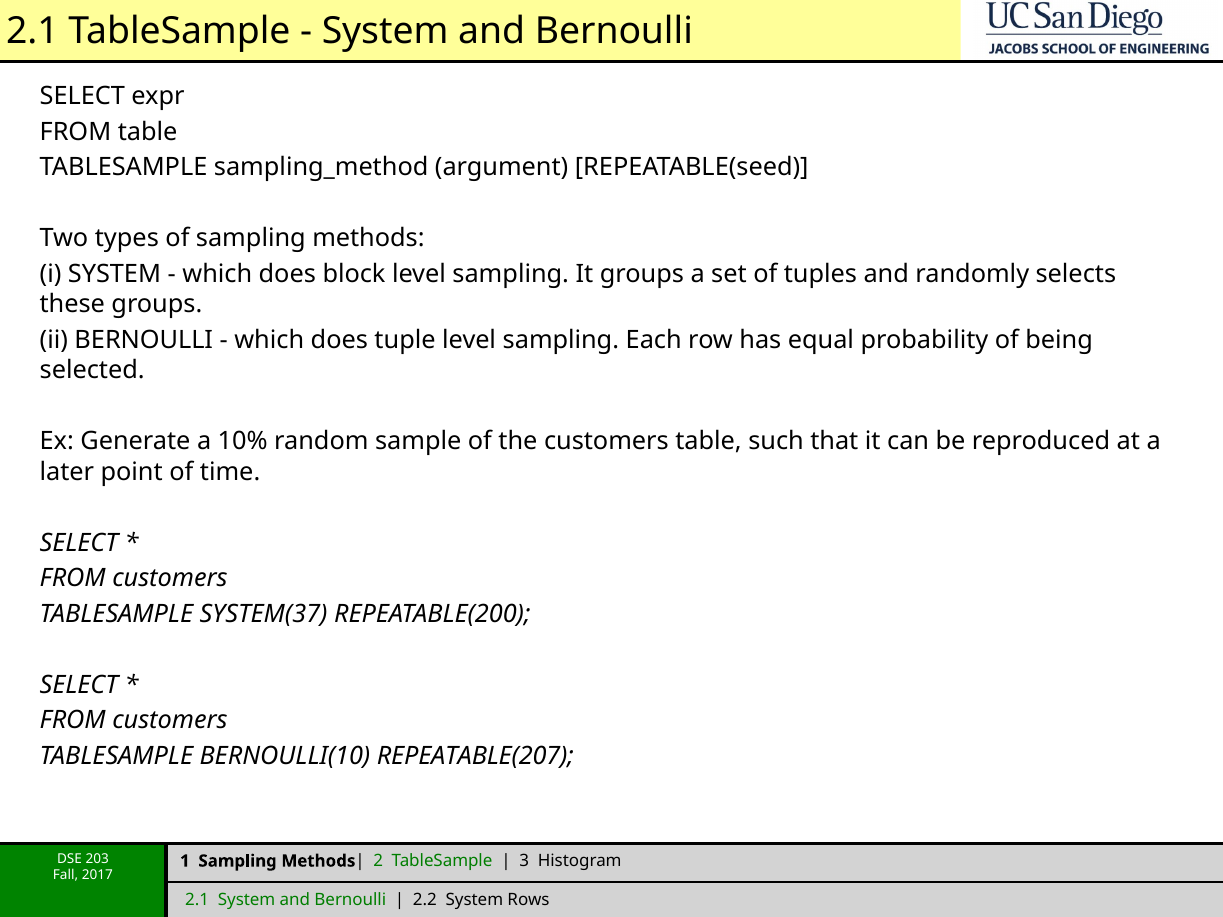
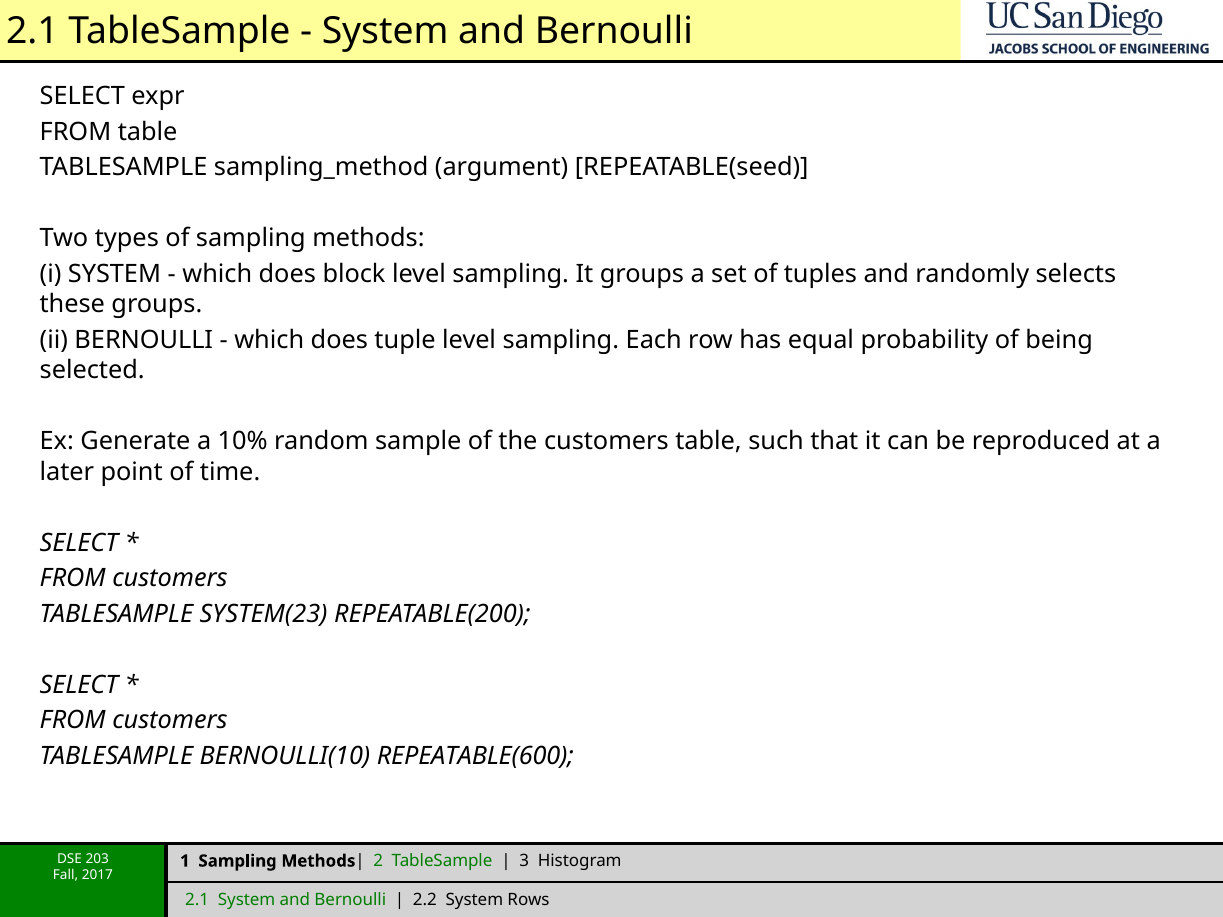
SYSTEM(37: SYSTEM(37 -> SYSTEM(23
REPEATABLE(207: REPEATABLE(207 -> REPEATABLE(600
